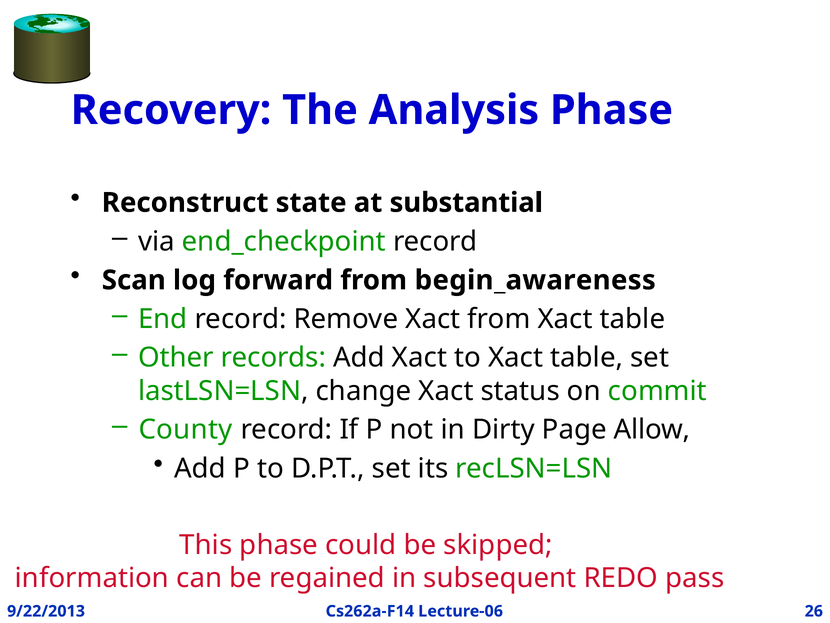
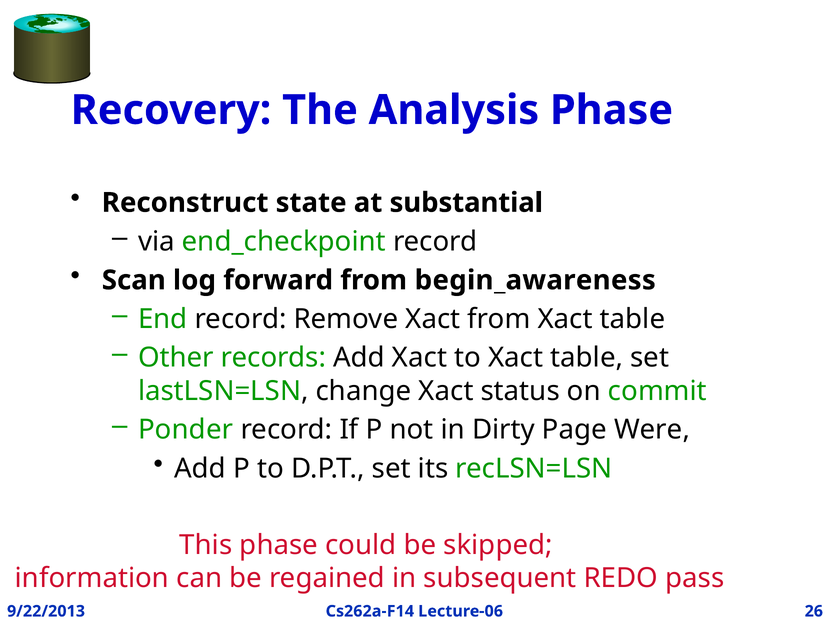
County: County -> Ponder
Allow: Allow -> Were
